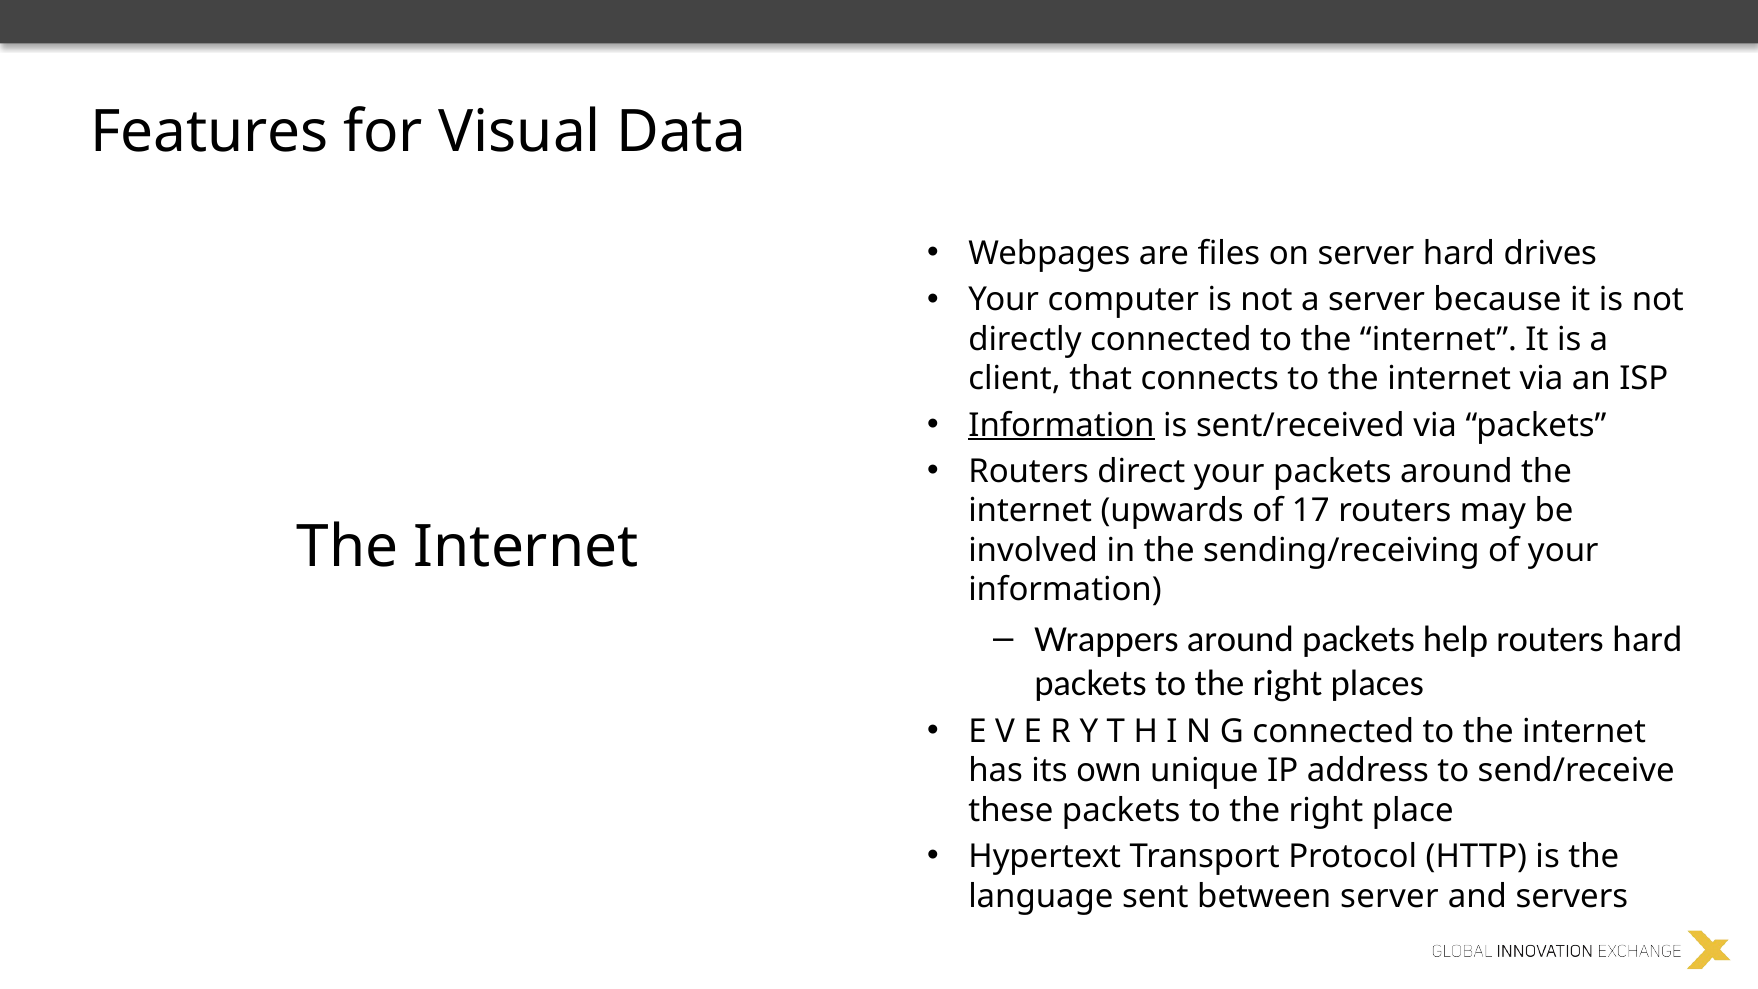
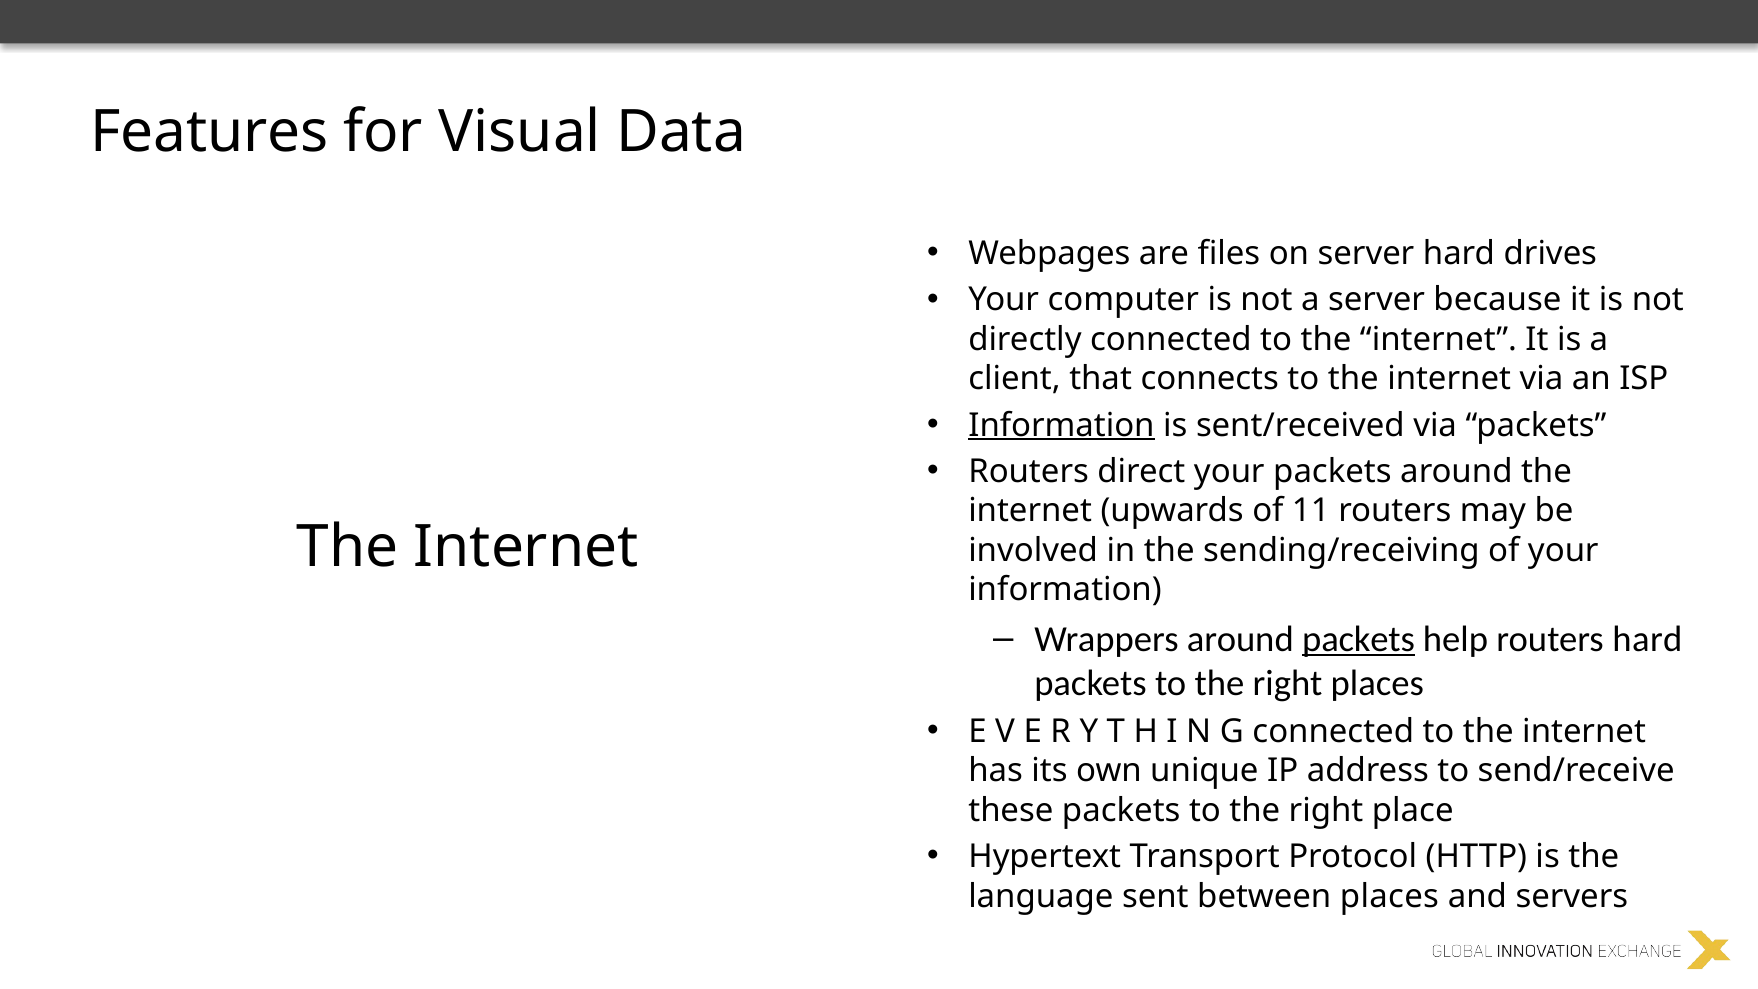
17: 17 -> 11
packets at (1359, 639) underline: none -> present
between server: server -> places
